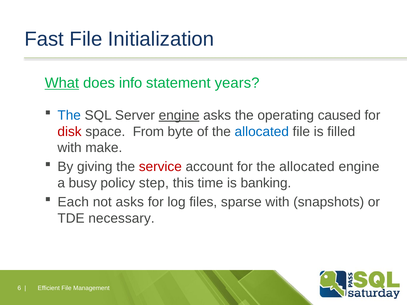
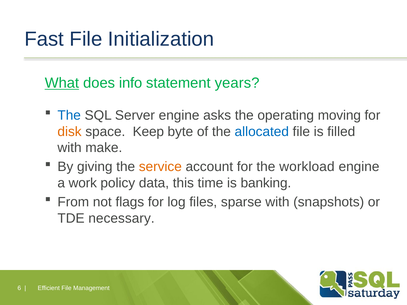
engine at (179, 115) underline: present -> none
caused: caused -> moving
disk colour: red -> orange
From: From -> Keep
service colour: red -> orange
for the allocated: allocated -> workload
busy: busy -> work
step: step -> data
Each: Each -> From
not asks: asks -> flags
